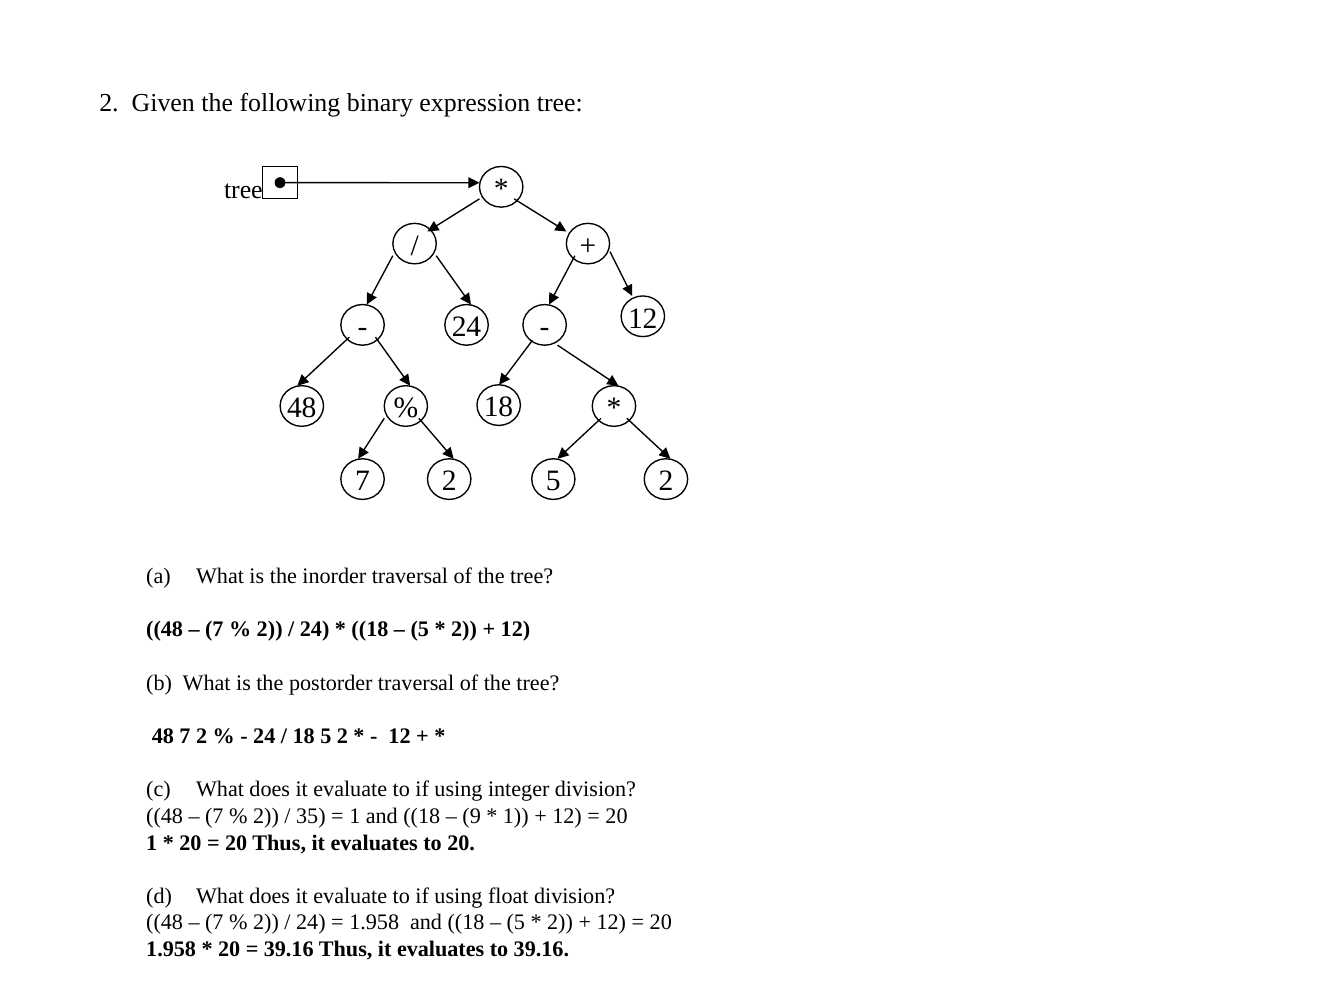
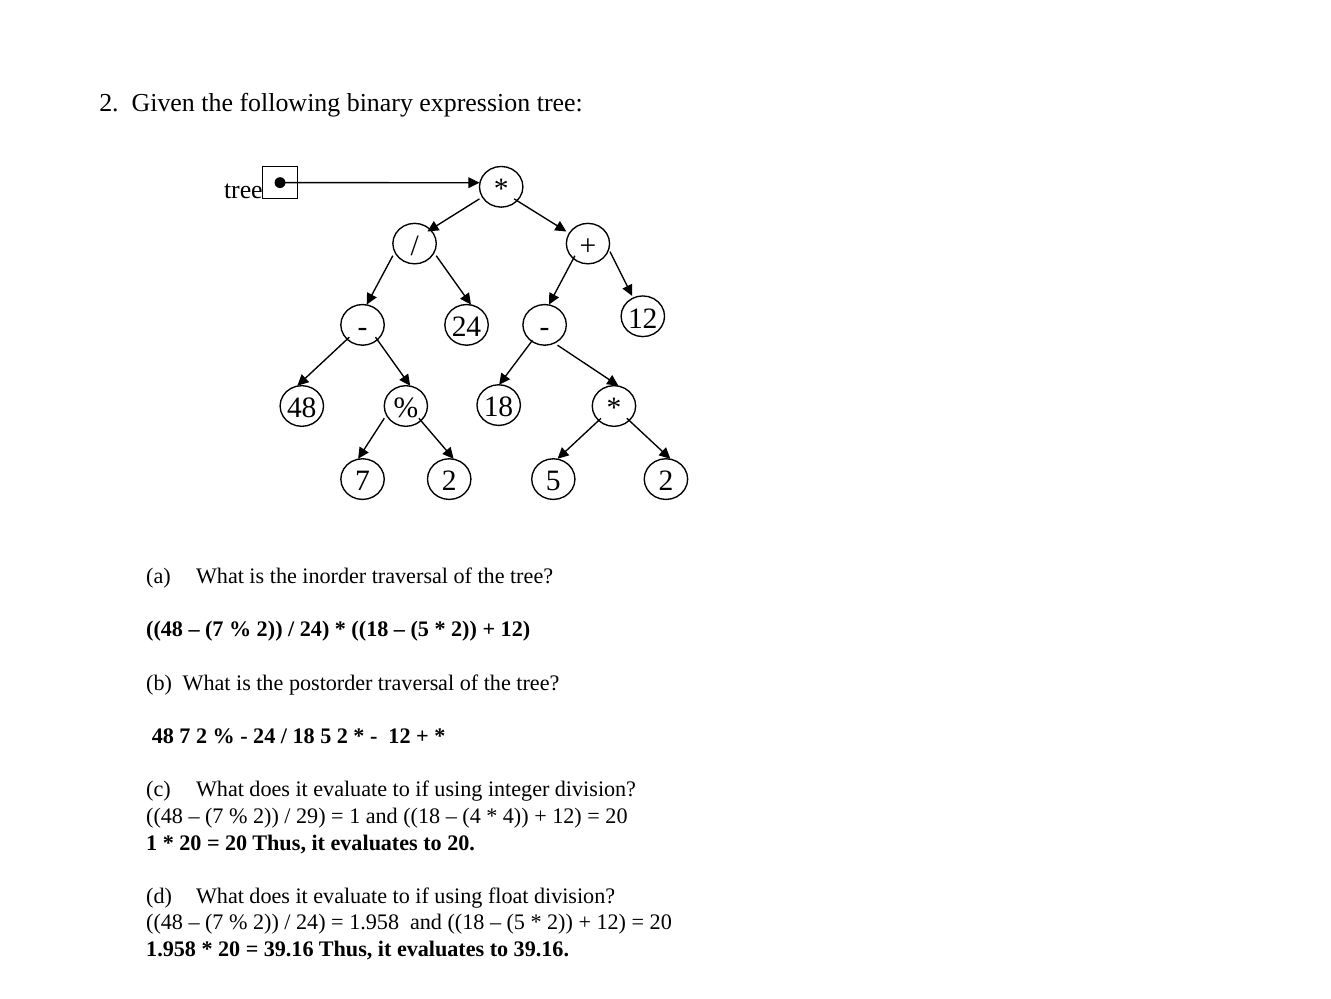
35: 35 -> 29
9 at (472, 815): 9 -> 4
1 at (516, 815): 1 -> 4
